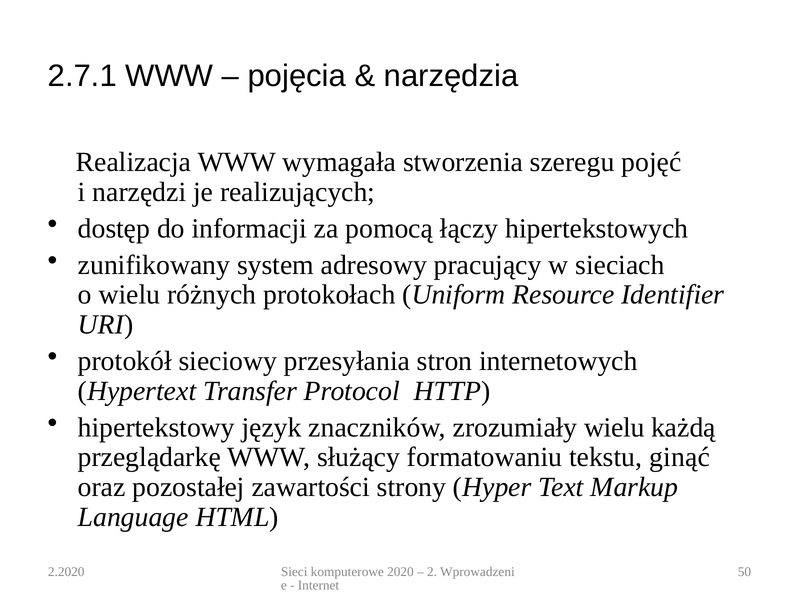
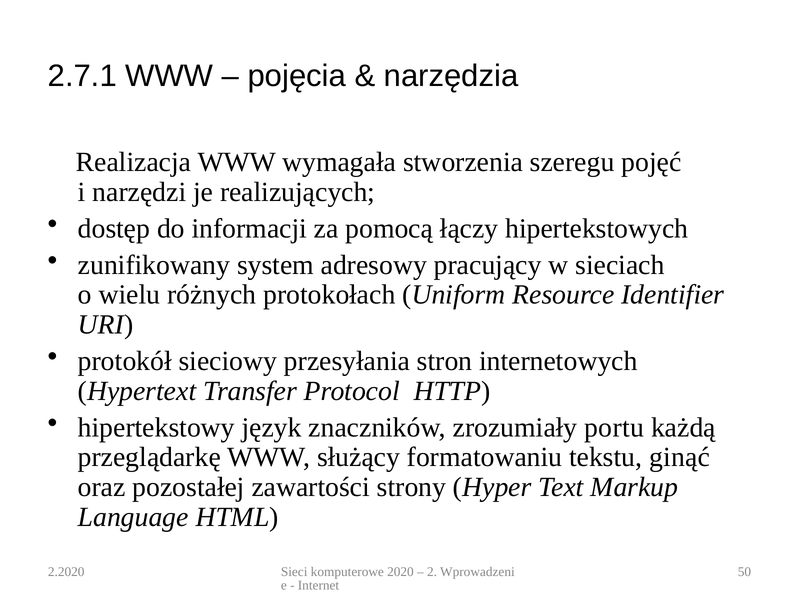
zrozumiały wielu: wielu -> portu
